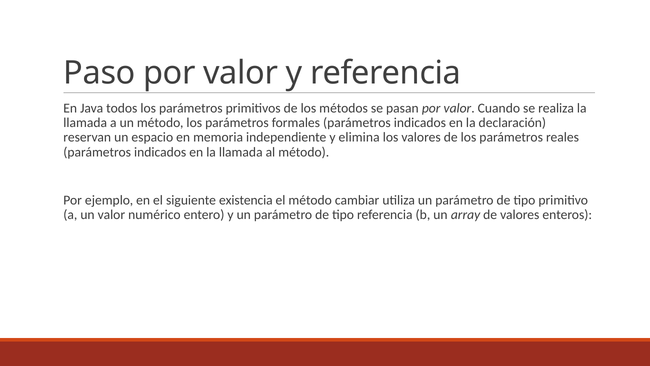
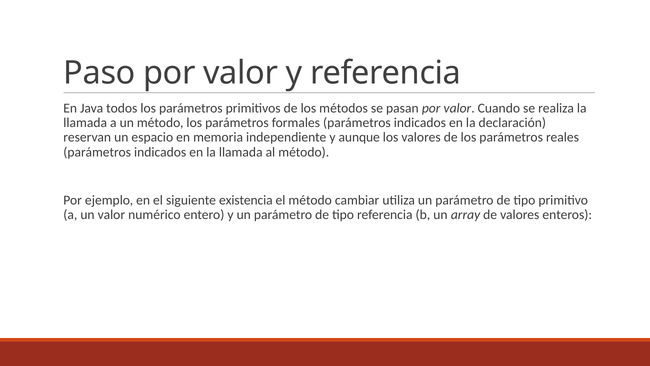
elimina: elimina -> aunque
